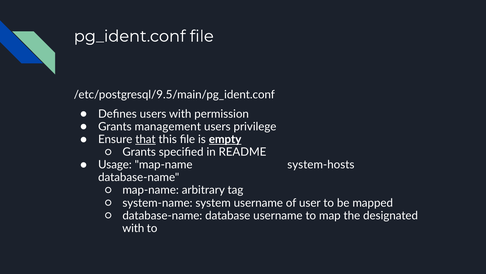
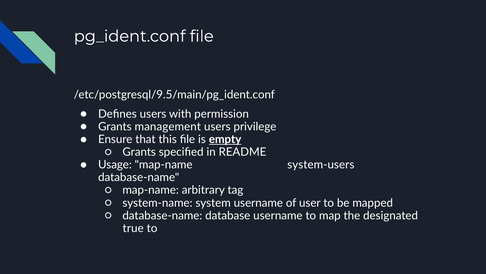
that underline: present -> none
system-hosts: system-hosts -> system-users
with at (133, 228): with -> true
